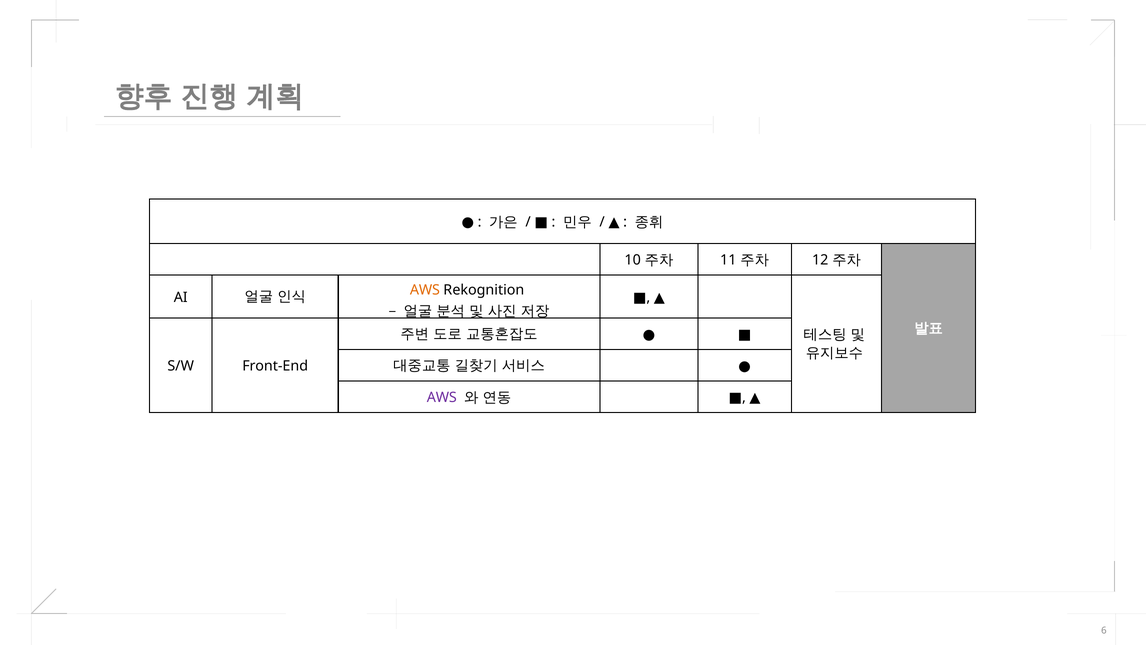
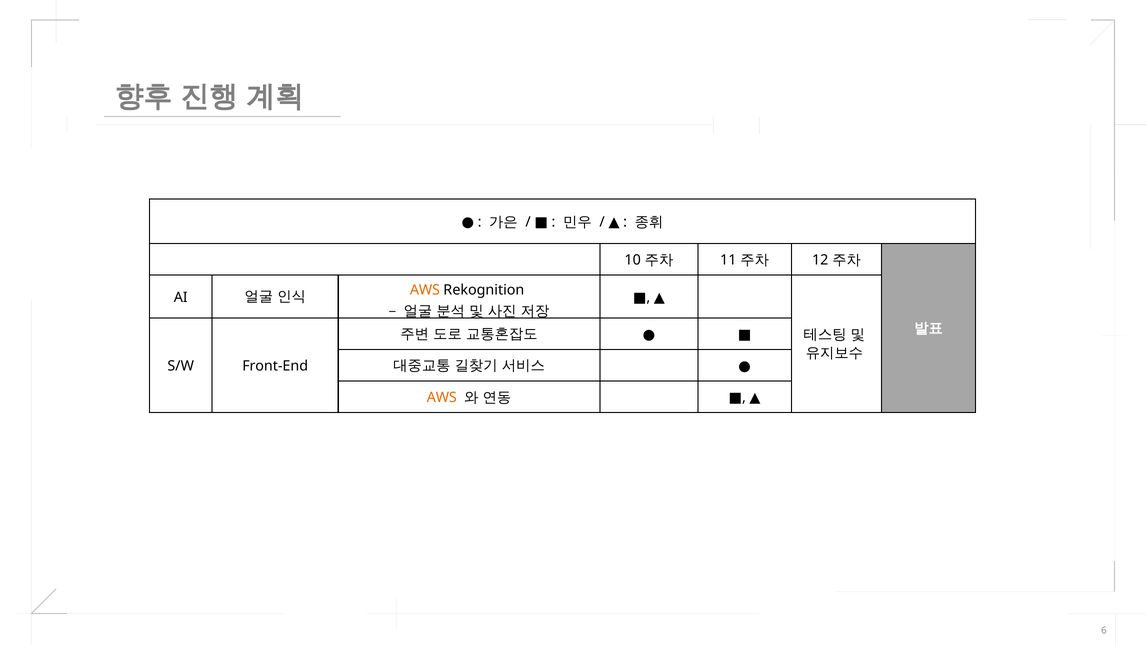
AWS at (442, 397) colour: purple -> orange
